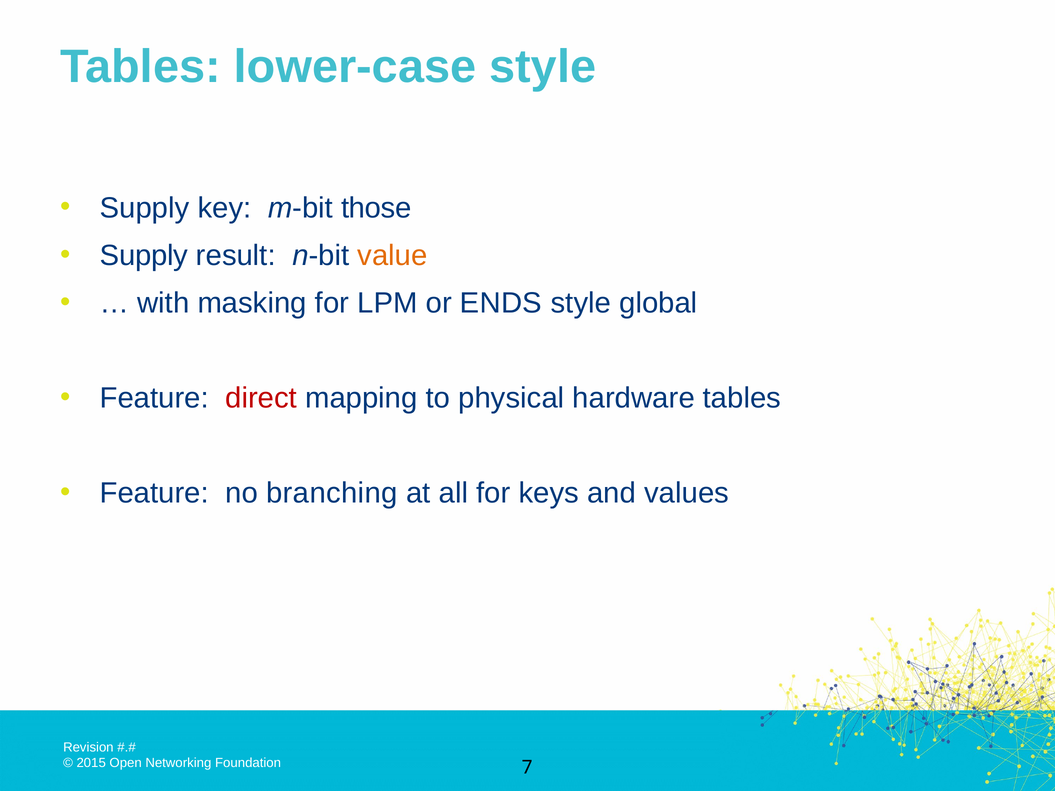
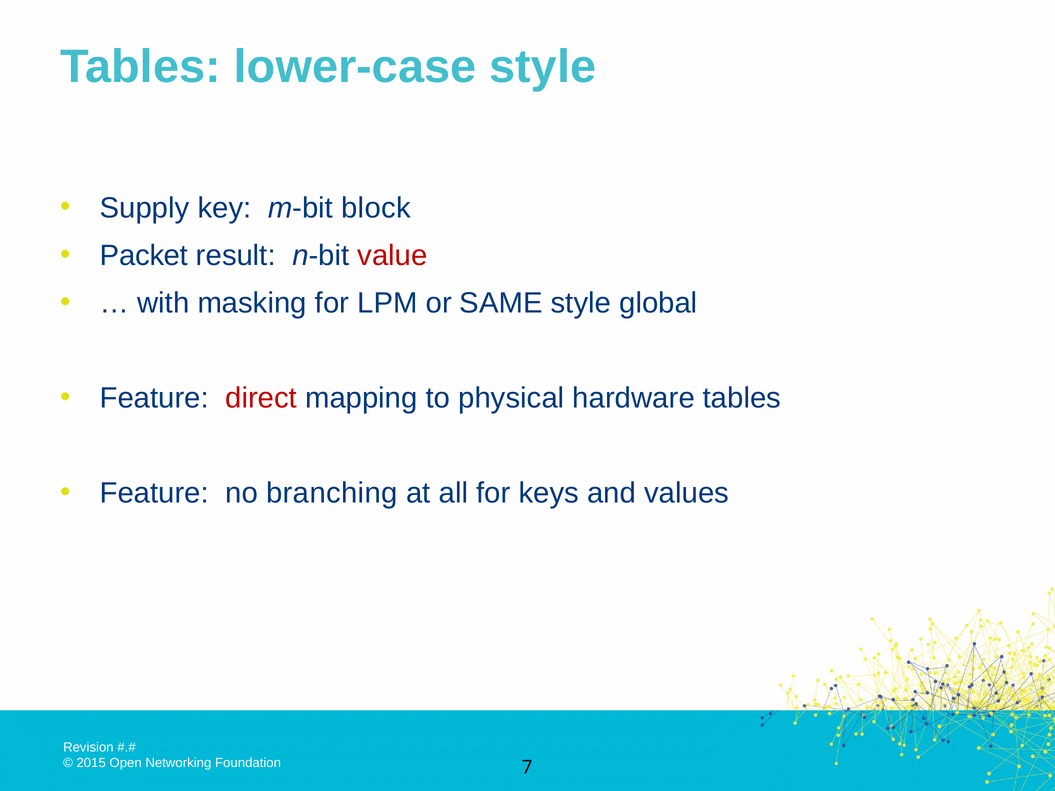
those: those -> block
Supply at (144, 256): Supply -> Packet
value colour: orange -> red
ENDS: ENDS -> SAME
